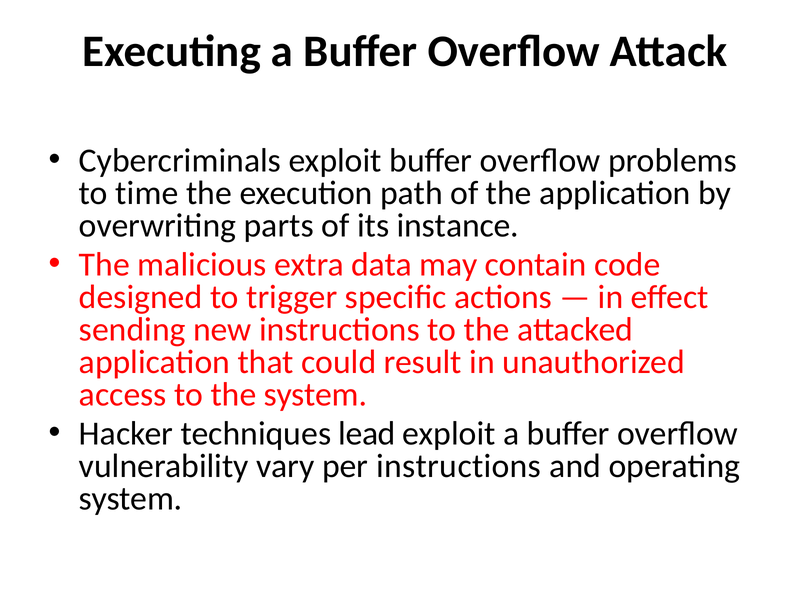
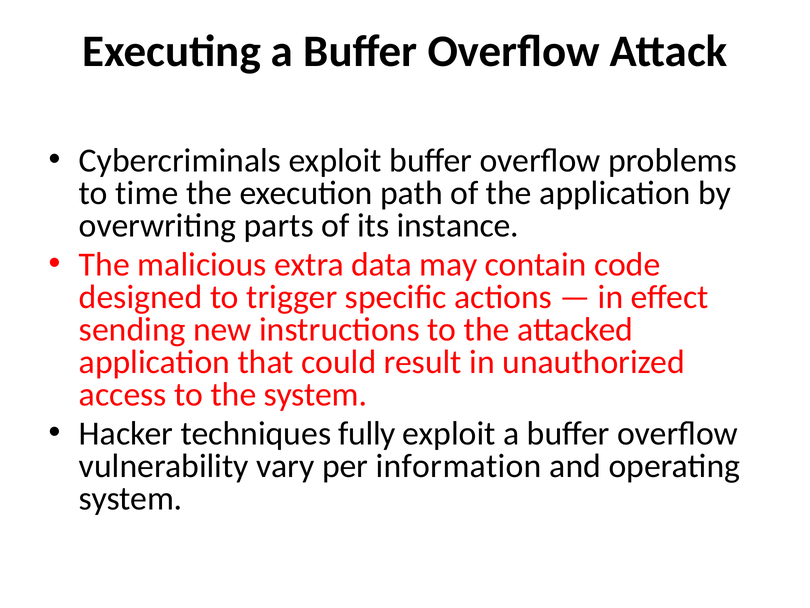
lead: lead -> fully
per instructions: instructions -> information
